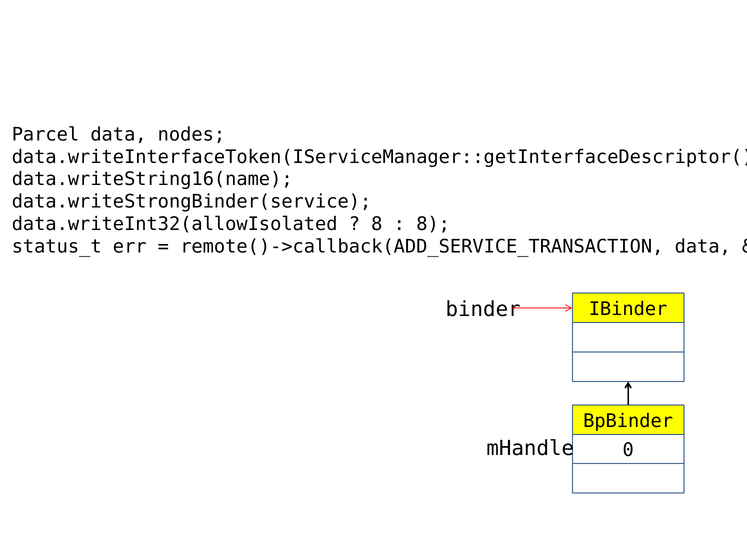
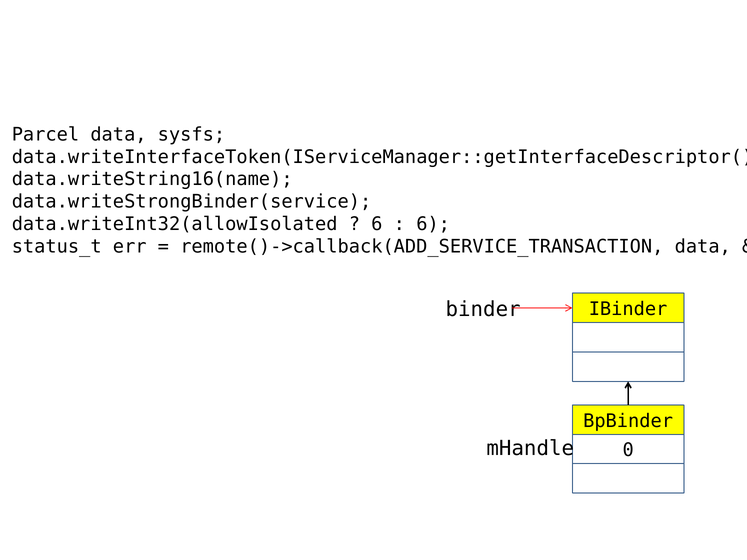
nodes: nodes -> sysfs
8 at (377, 224): 8 -> 6
8 at (433, 224): 8 -> 6
